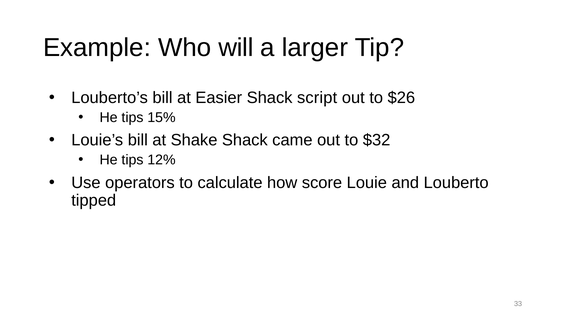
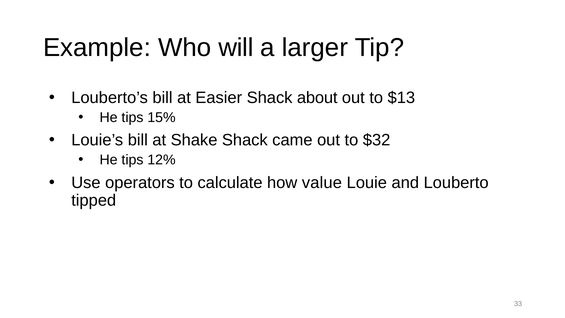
script: script -> about
$26: $26 -> $13
score: score -> value
